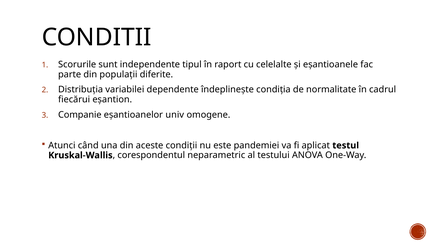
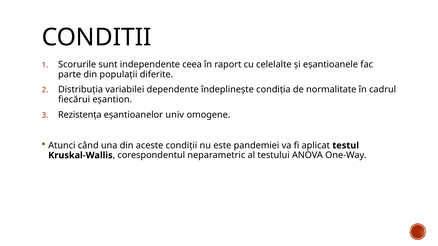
tipul: tipul -> ceea
Companie: Companie -> Rezistența
